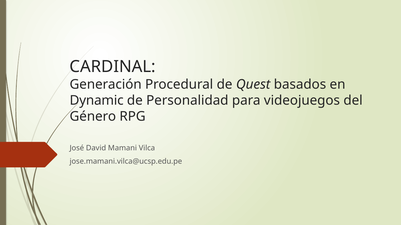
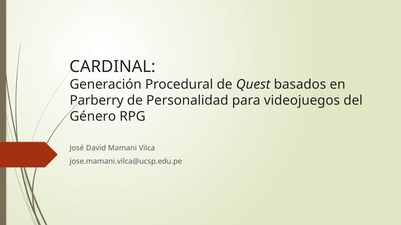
Dynamic: Dynamic -> Parberry
